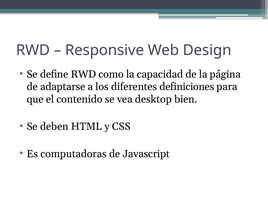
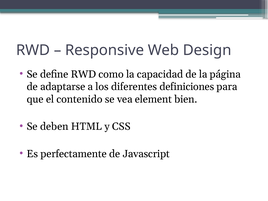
desktop: desktop -> element
computadoras: computadoras -> perfectamente
